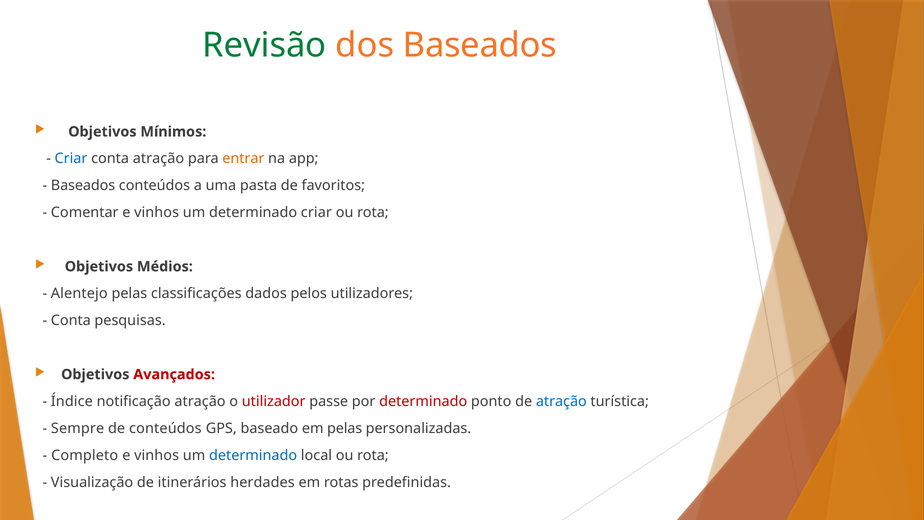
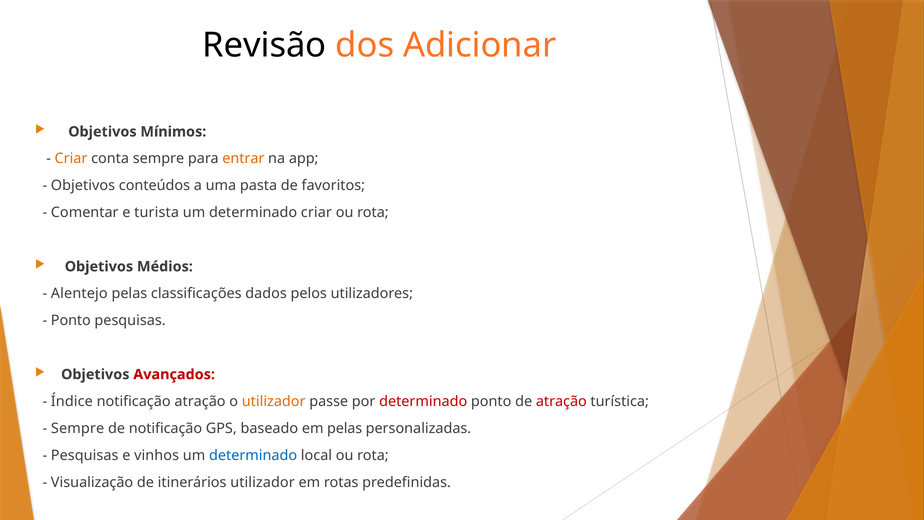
Revisão colour: green -> black
dos Baseados: Baseados -> Adicionar
Criar at (71, 159) colour: blue -> orange
conta atração: atração -> sempre
Baseados at (83, 186): Baseados -> Objetivos
Comentar e vinhos: vinhos -> turista
Conta at (71, 320): Conta -> Ponto
utilizador at (274, 401) colour: red -> orange
atração at (561, 401) colour: blue -> red
de conteúdos: conteúdos -> notificação
Completo at (85, 455): Completo -> Pesquisas
itinerários herdades: herdades -> utilizador
